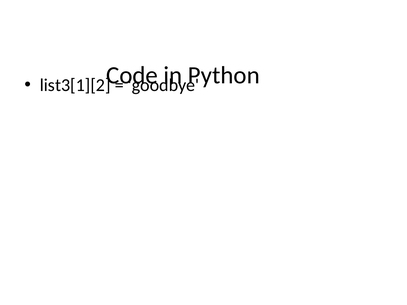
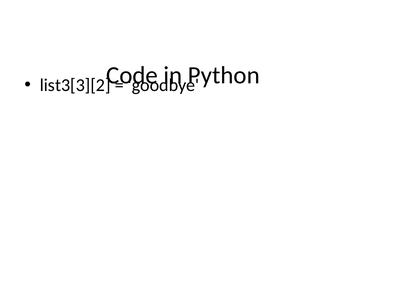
list3[1][2: list3[1][2 -> list3[3][2
